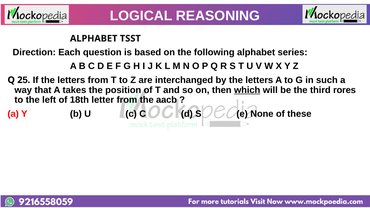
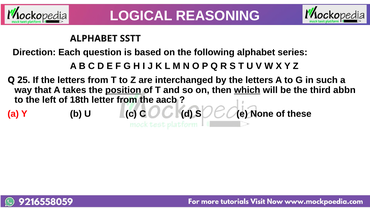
TSST: TSST -> SSTT
position underline: none -> present
rores: rores -> abbn
